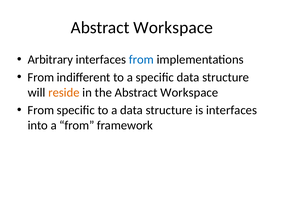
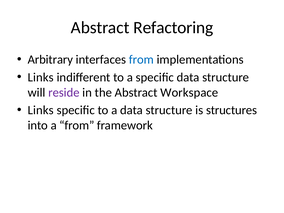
Workspace at (173, 27): Workspace -> Refactoring
From at (41, 77): From -> Links
reside colour: orange -> purple
From at (41, 110): From -> Links
is interfaces: interfaces -> structures
